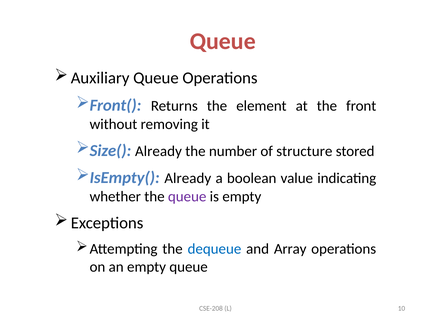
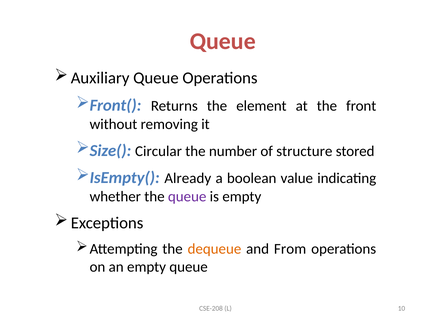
Size( Already: Already -> Circular
dequeue colour: blue -> orange
Array: Array -> From
